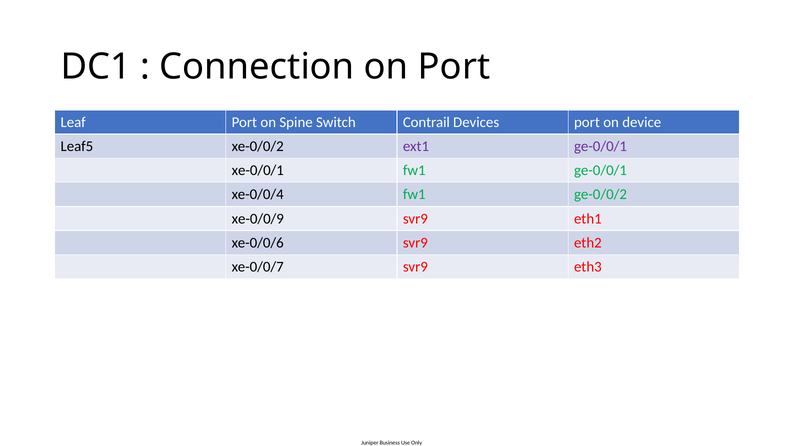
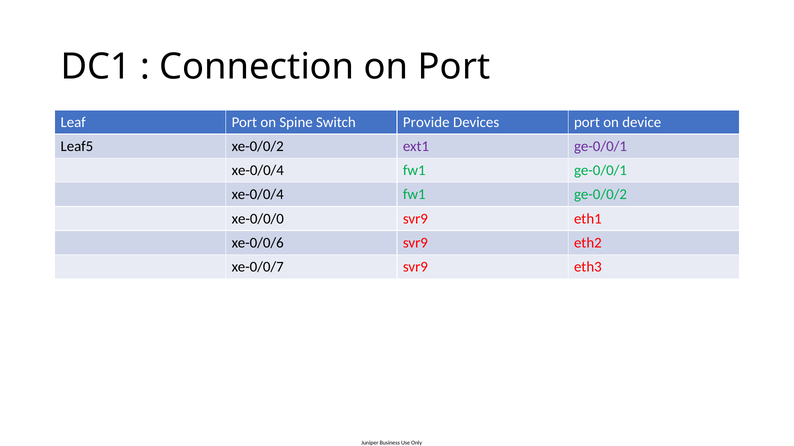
Contrail: Contrail -> Provide
xe-0/0/1 at (258, 171): xe-0/0/1 -> xe-0/0/4
xe-0/0/9: xe-0/0/9 -> xe-0/0/0
